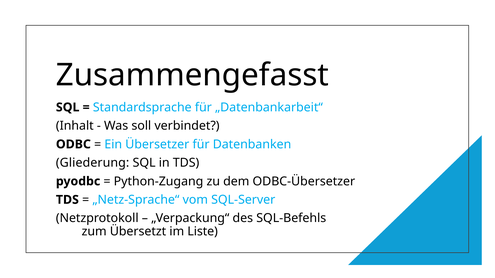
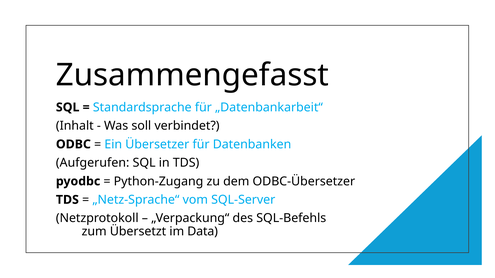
Gliederung: Gliederung -> Aufgerufen
Liste: Liste -> Data
